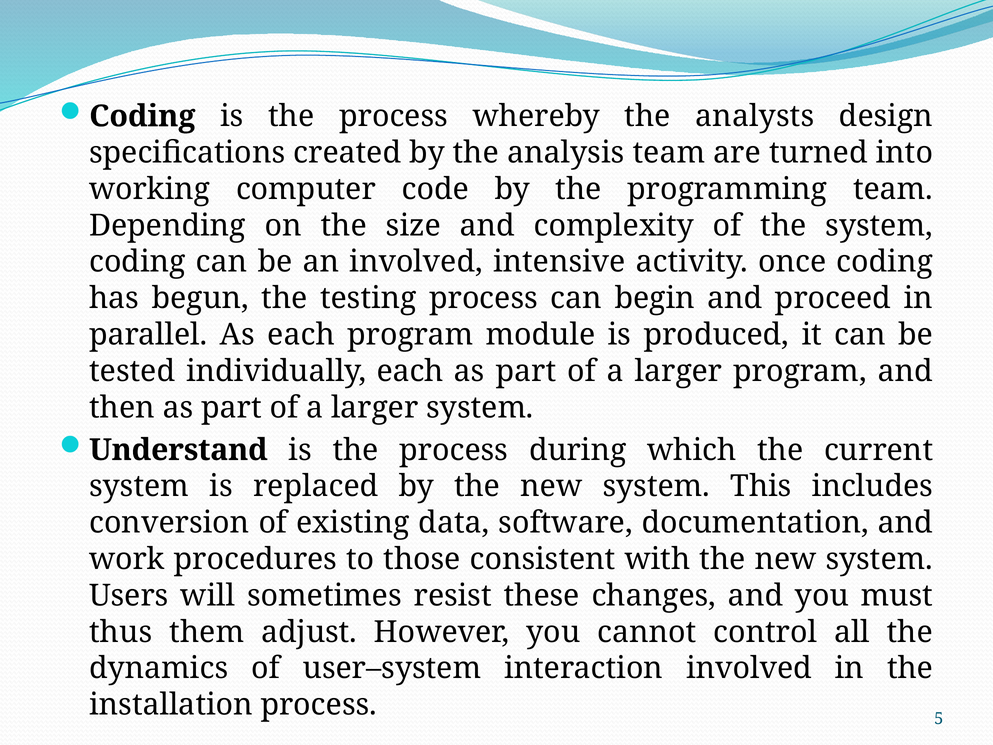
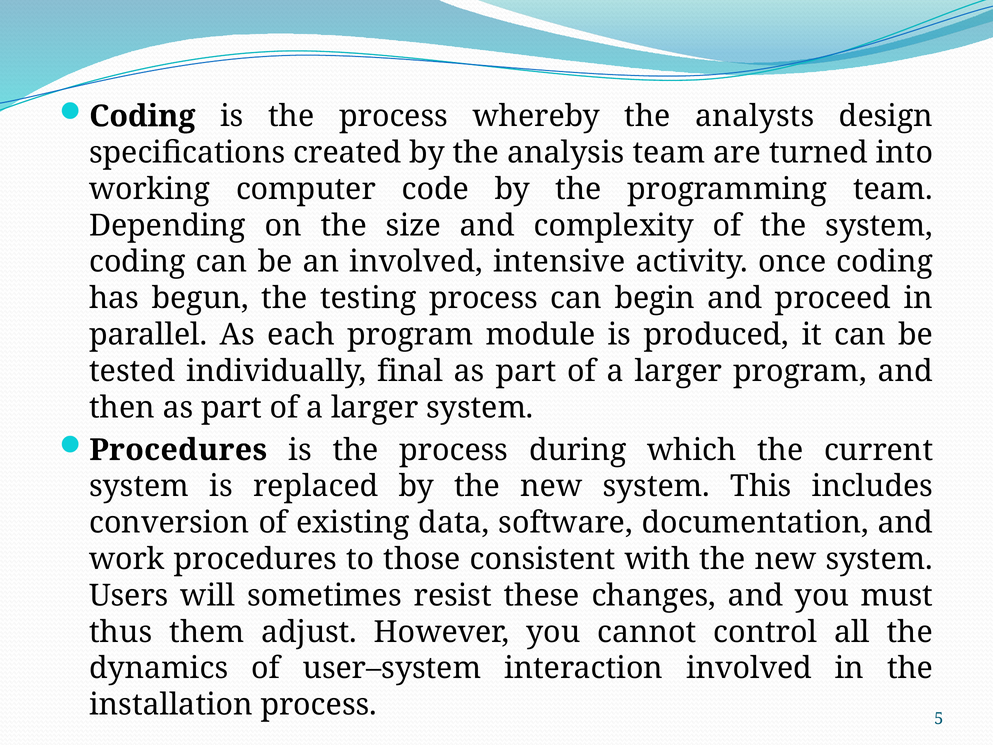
individually each: each -> final
Understand at (179, 450): Understand -> Procedures
